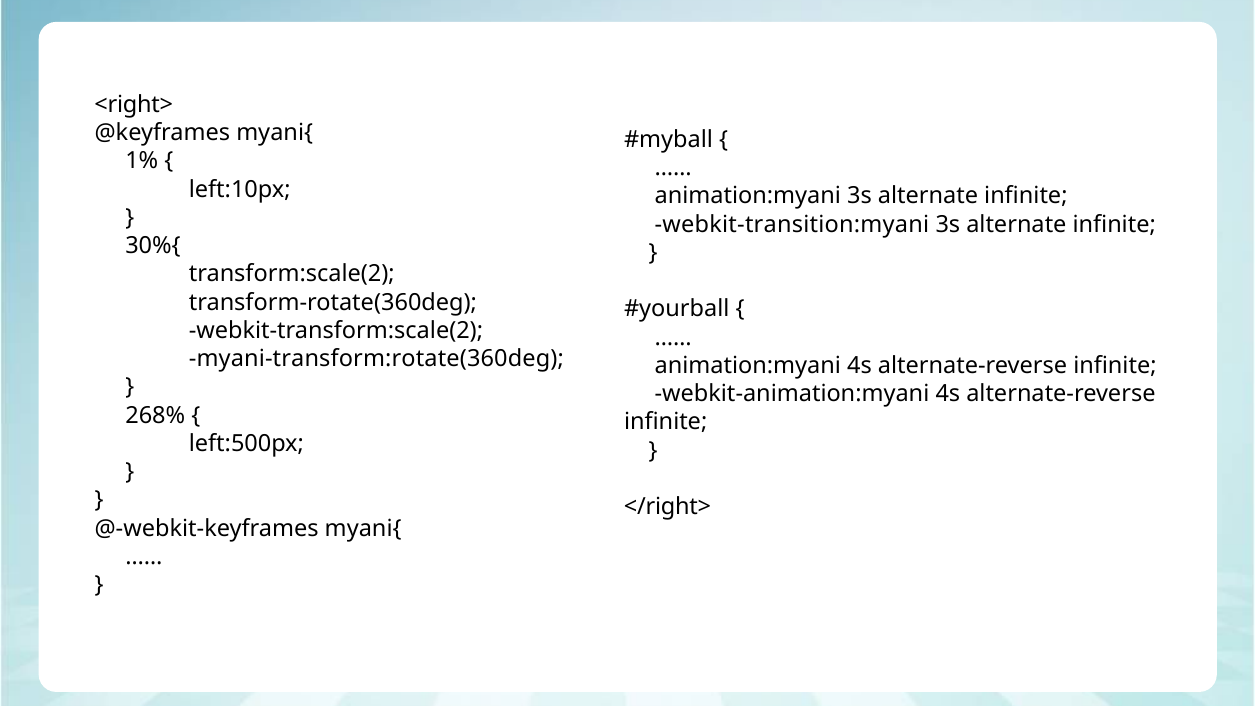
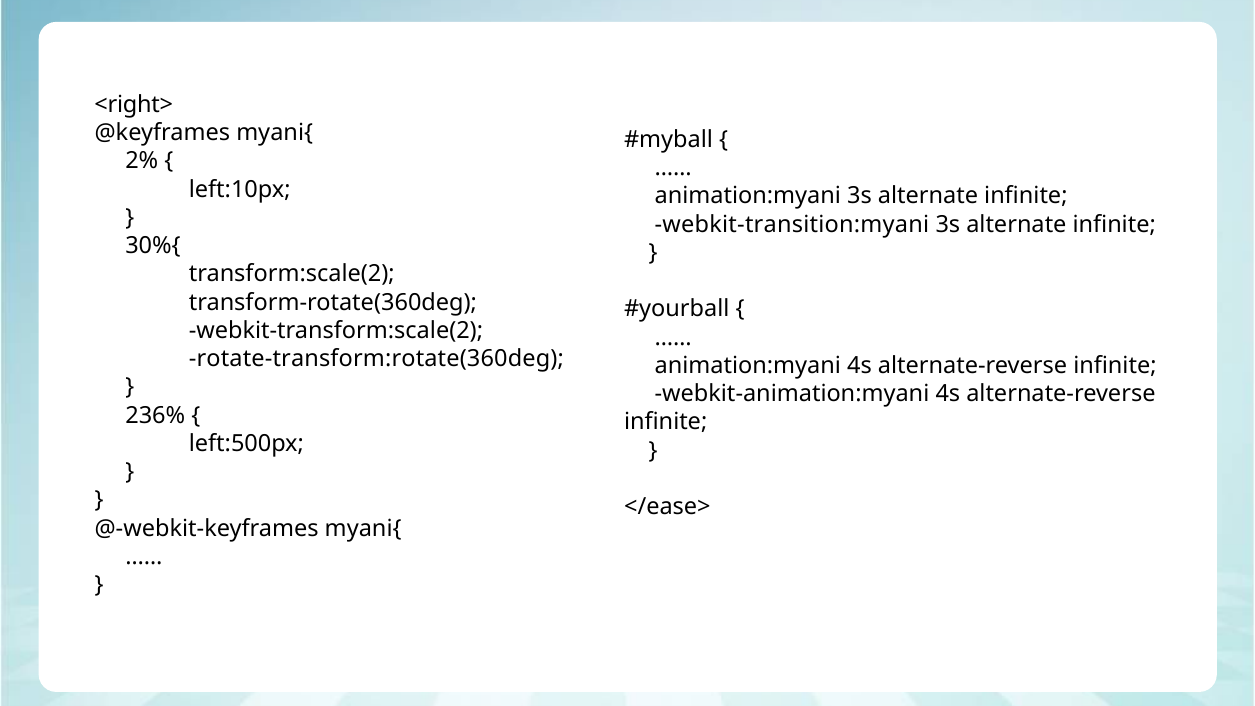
1%: 1% -> 2%
myani-transform:rotate(360deg: myani-transform:rotate(360deg -> rotate-transform:rotate(360deg
268%: 268% -> 236%
</right>: </right> -> </ease>
